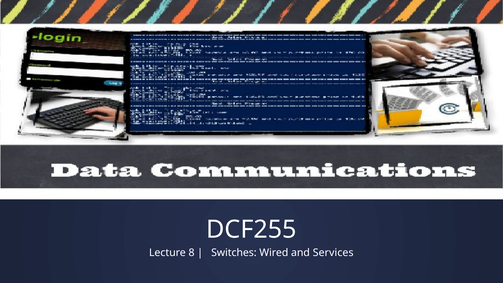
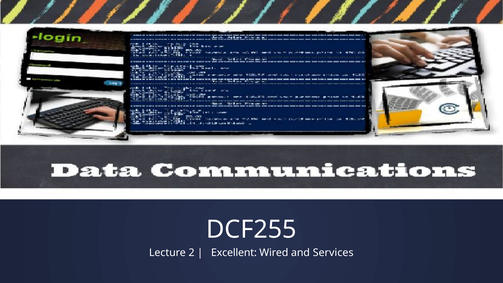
8: 8 -> 2
Switches: Switches -> Excellent
